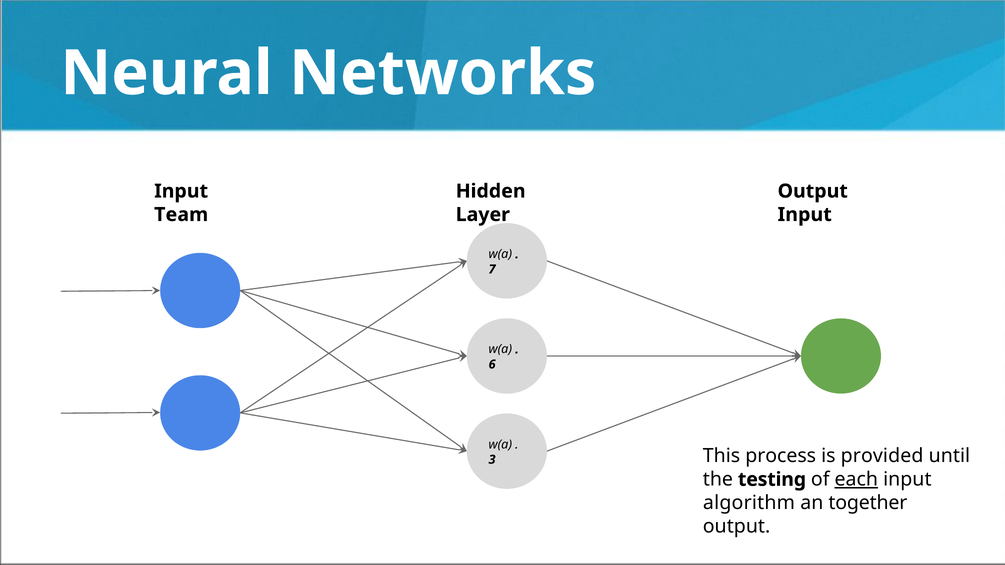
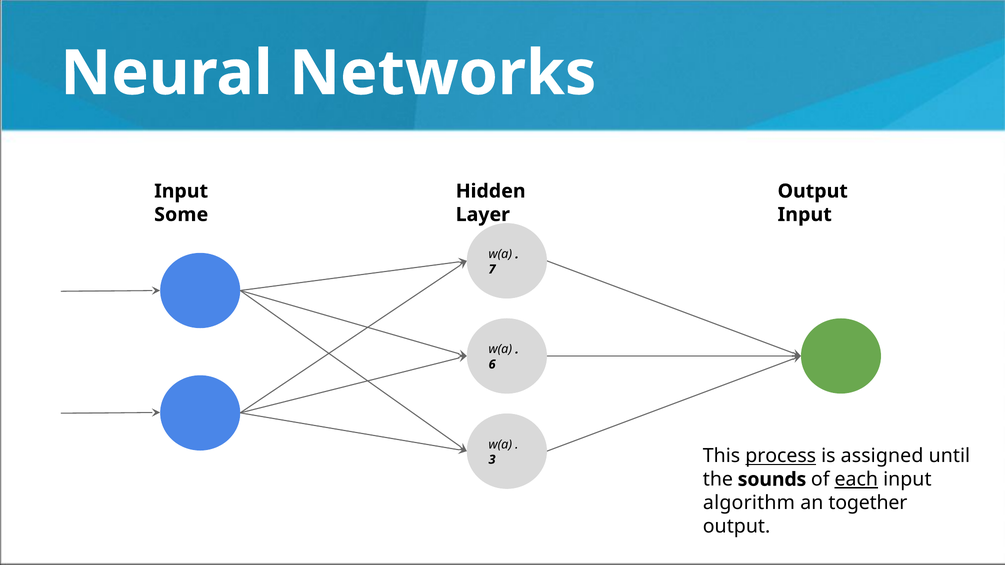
Team: Team -> Some
process underline: none -> present
provided: provided -> assigned
testing: testing -> sounds
